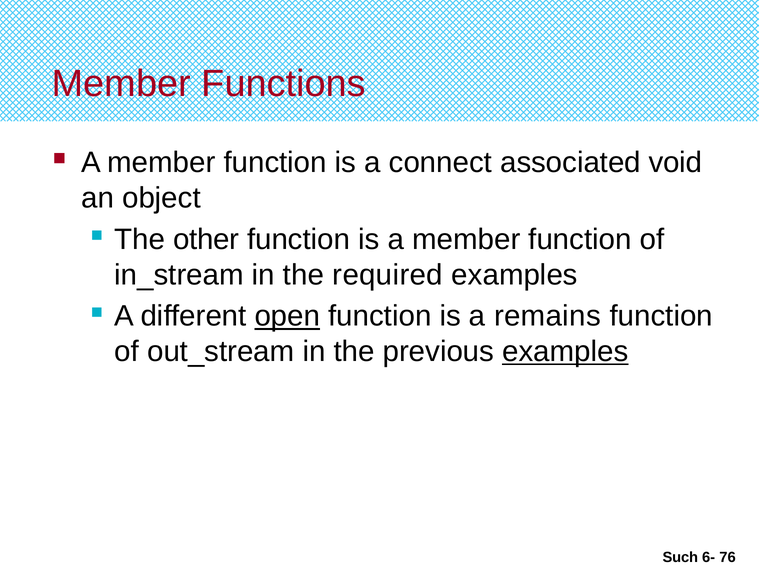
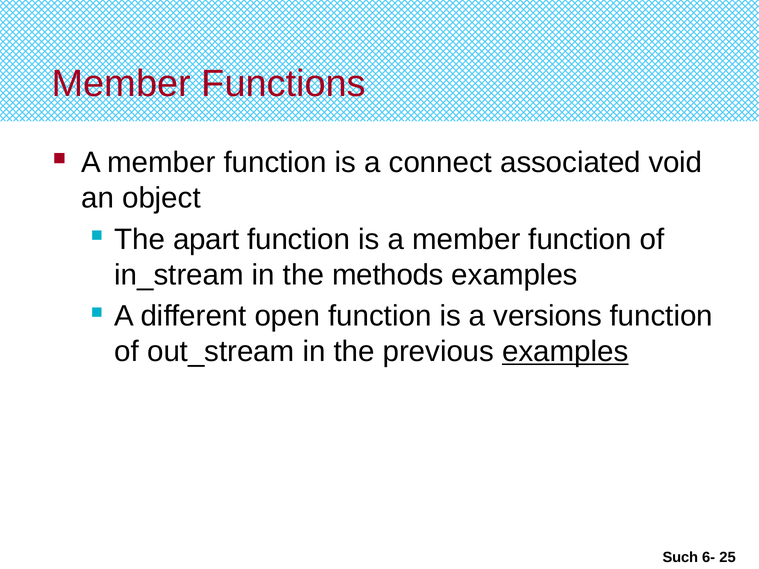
other: other -> apart
required: required -> methods
open underline: present -> none
remains: remains -> versions
76: 76 -> 25
